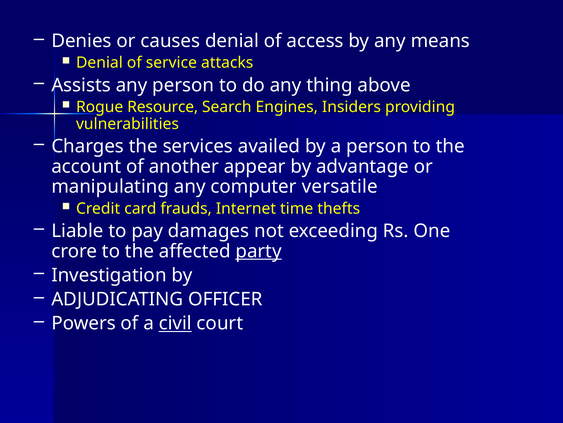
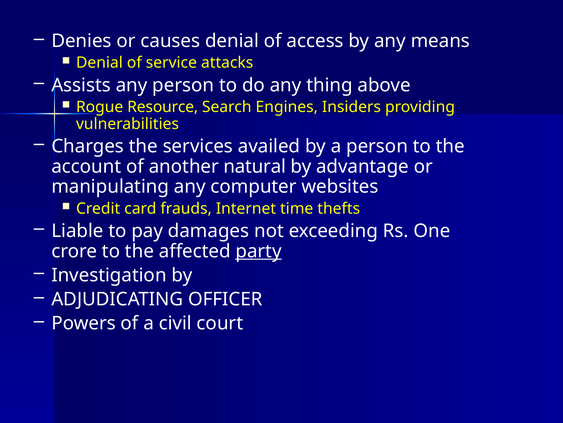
appear: appear -> natural
versatile: versatile -> websites
civil underline: present -> none
